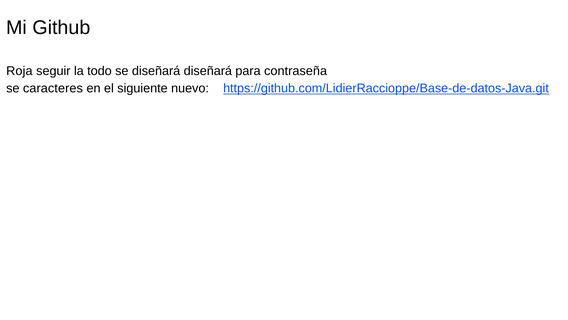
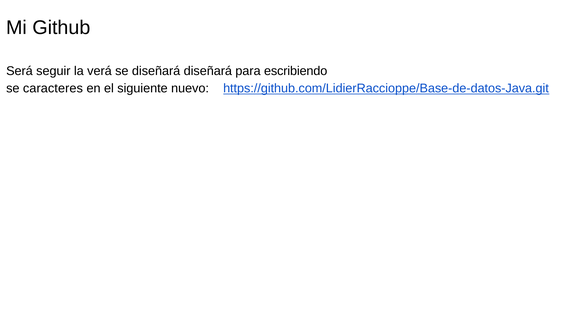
Roja: Roja -> Será
todo: todo -> verá
contraseña: contraseña -> escribiendo
